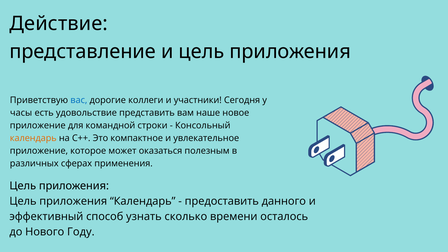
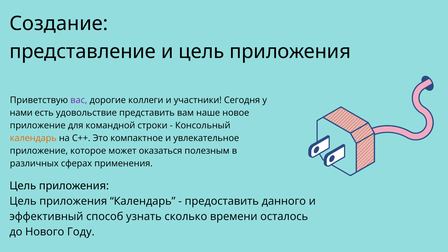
Действие: Действие -> Создание
вас colour: blue -> purple
часы: часы -> нами
